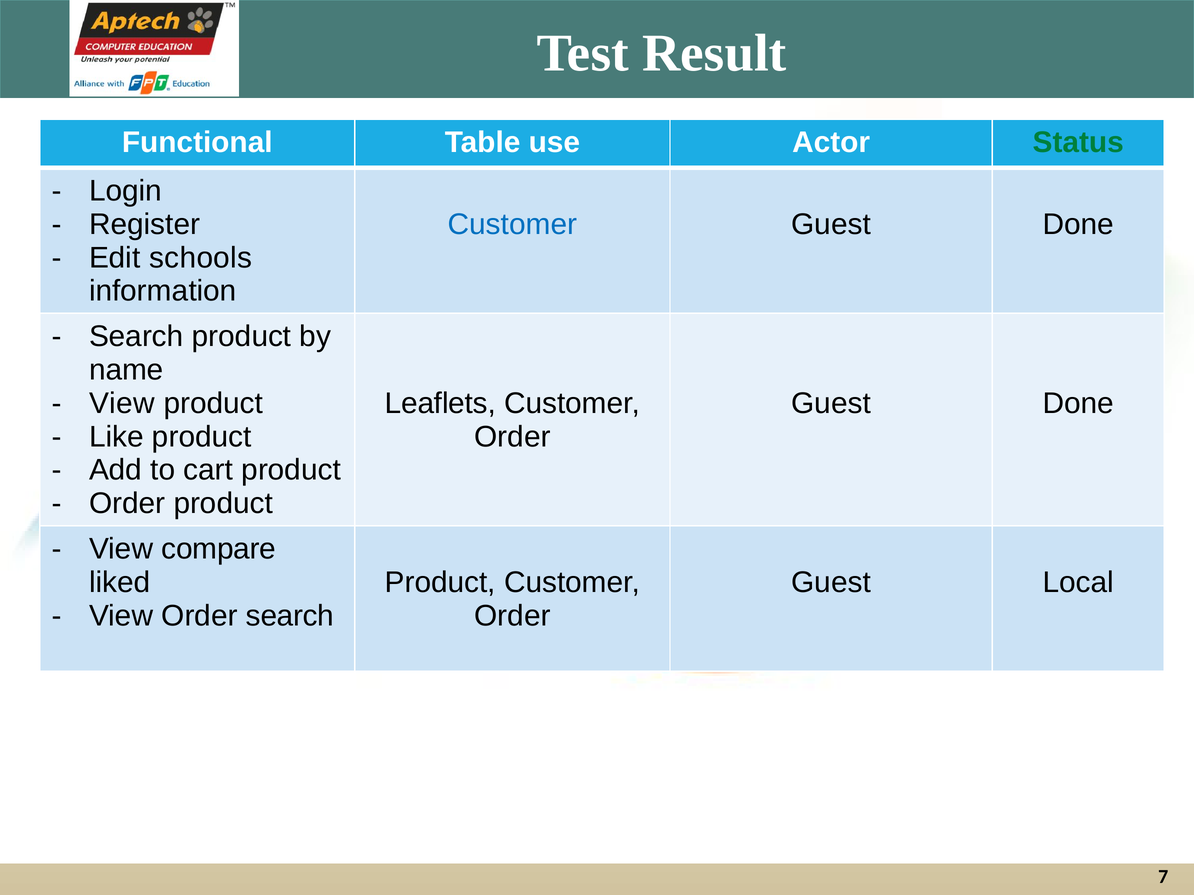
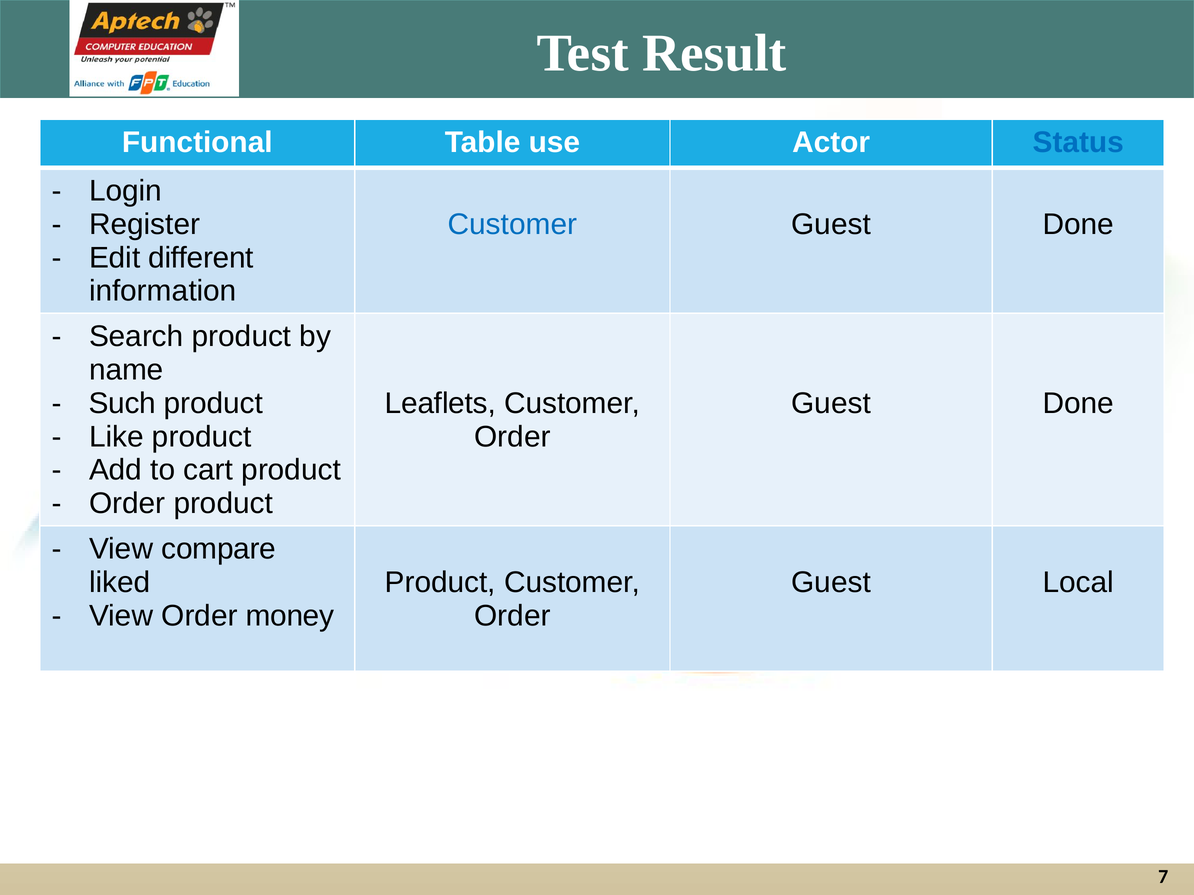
Status colour: green -> blue
schools: schools -> different
View at (122, 404): View -> Such
Order search: search -> money
